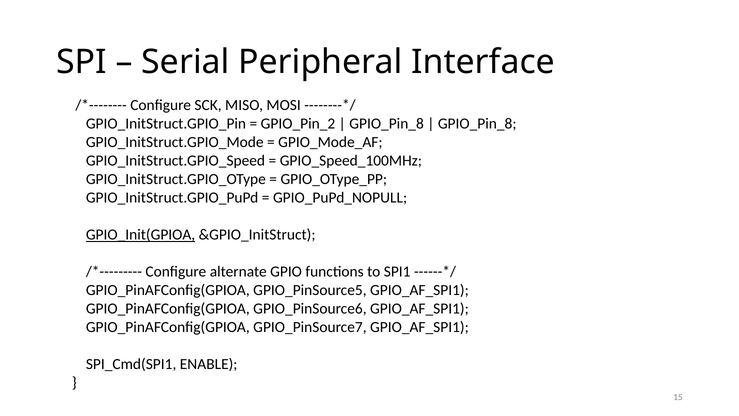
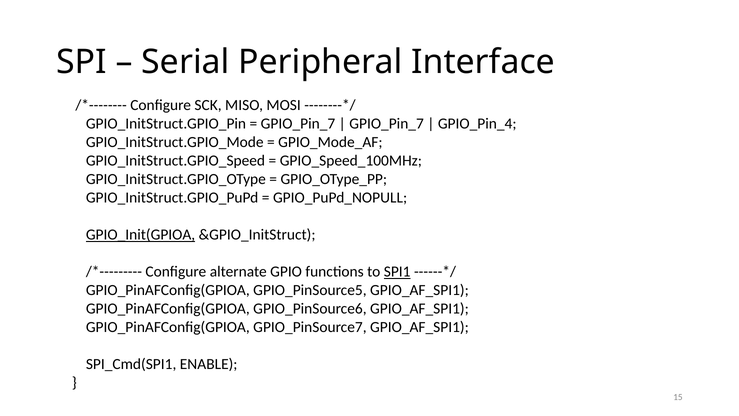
GPIO_Pin_2 at (298, 124): GPIO_Pin_2 -> GPIO_Pin_7
GPIO_Pin_8 at (387, 124): GPIO_Pin_8 -> GPIO_Pin_7
GPIO_Pin_8 at (477, 124): GPIO_Pin_8 -> GPIO_Pin_4
SPI1 underline: none -> present
